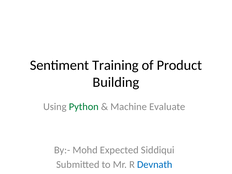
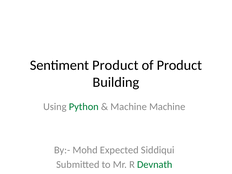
Sentiment Training: Training -> Product
Machine Evaluate: Evaluate -> Machine
Devnath colour: blue -> green
